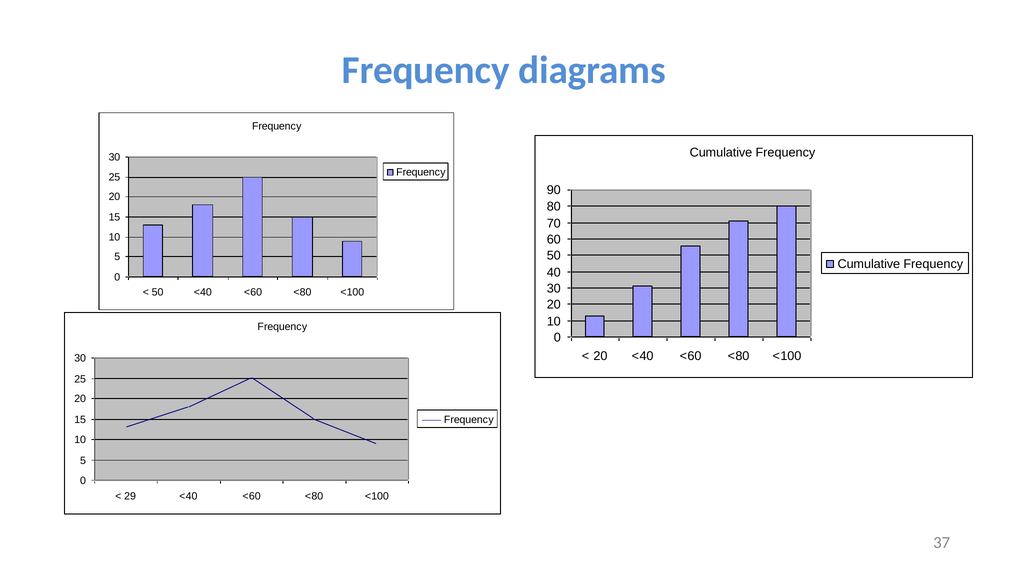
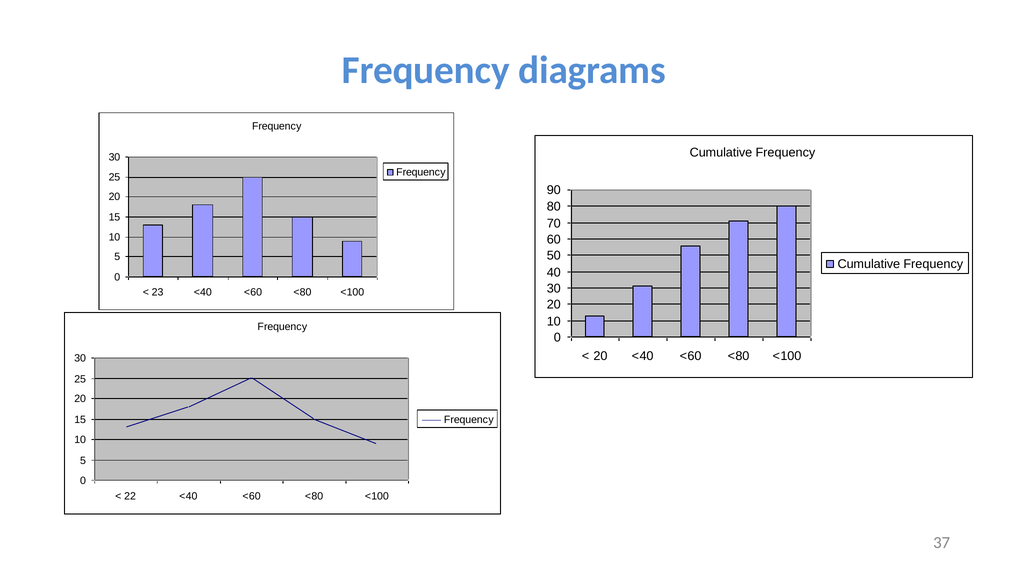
50 at (158, 292): 50 -> 23
29: 29 -> 22
